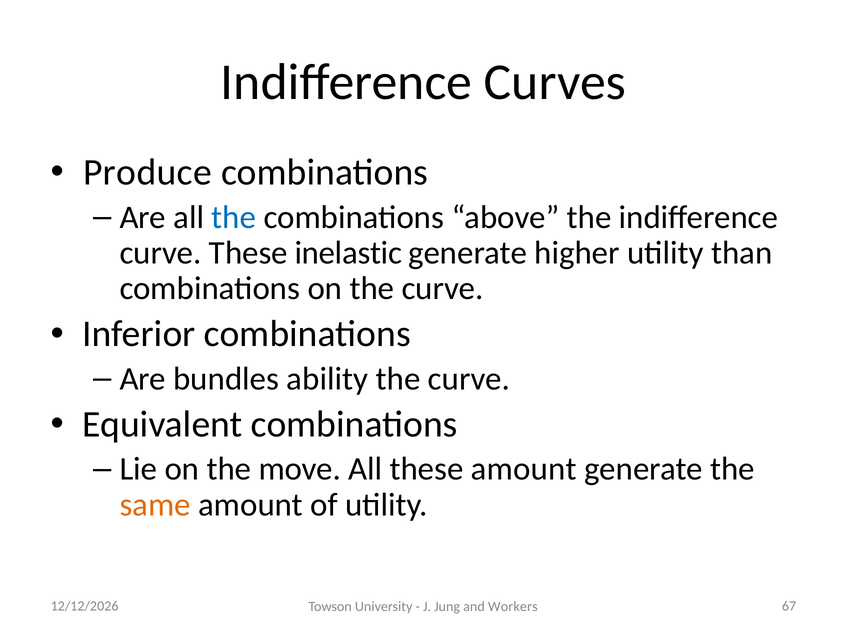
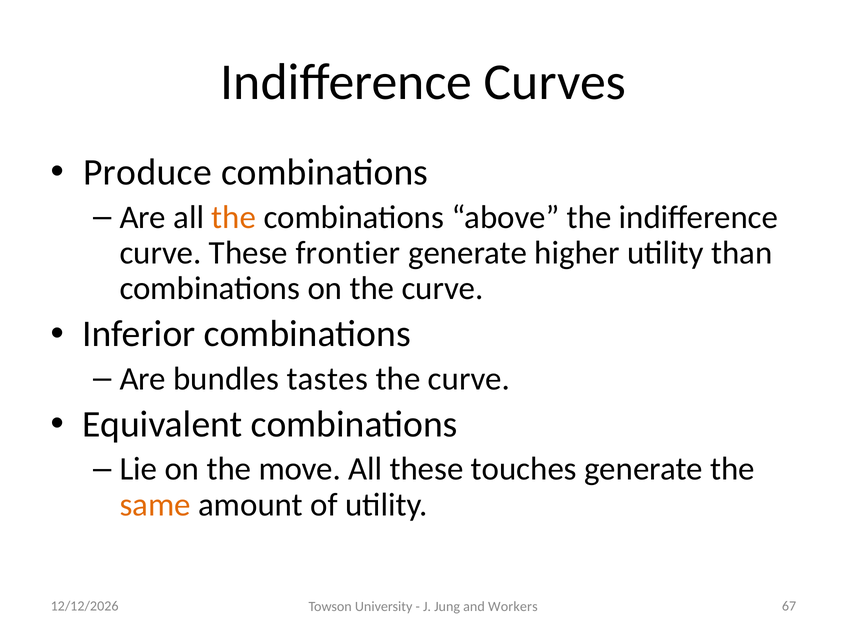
the at (234, 217) colour: blue -> orange
inelastic: inelastic -> frontier
ability: ability -> tastes
these amount: amount -> touches
